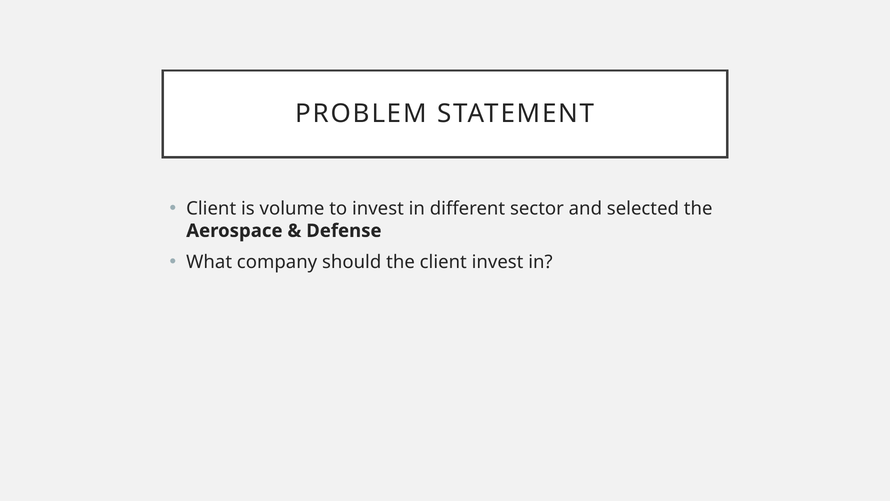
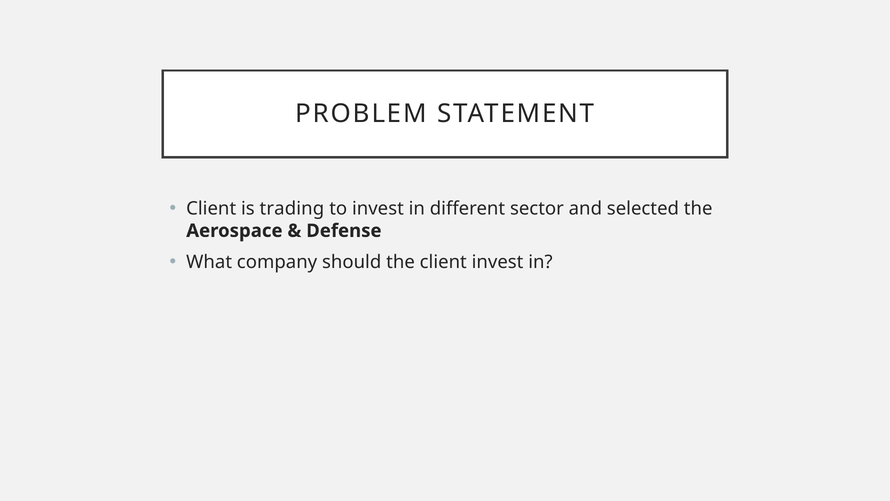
volume: volume -> trading
